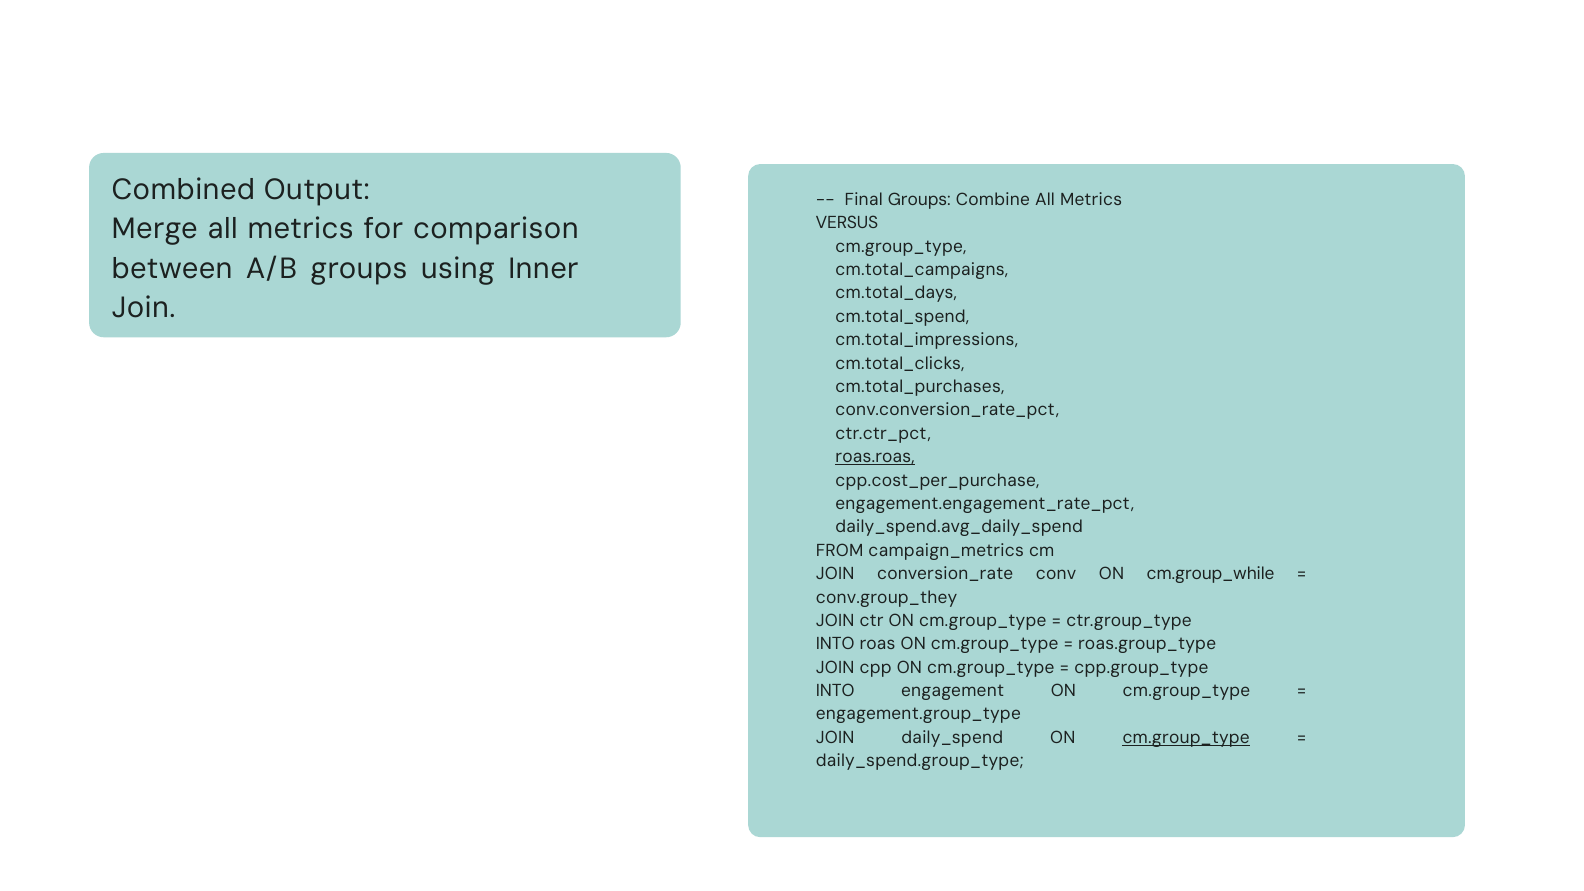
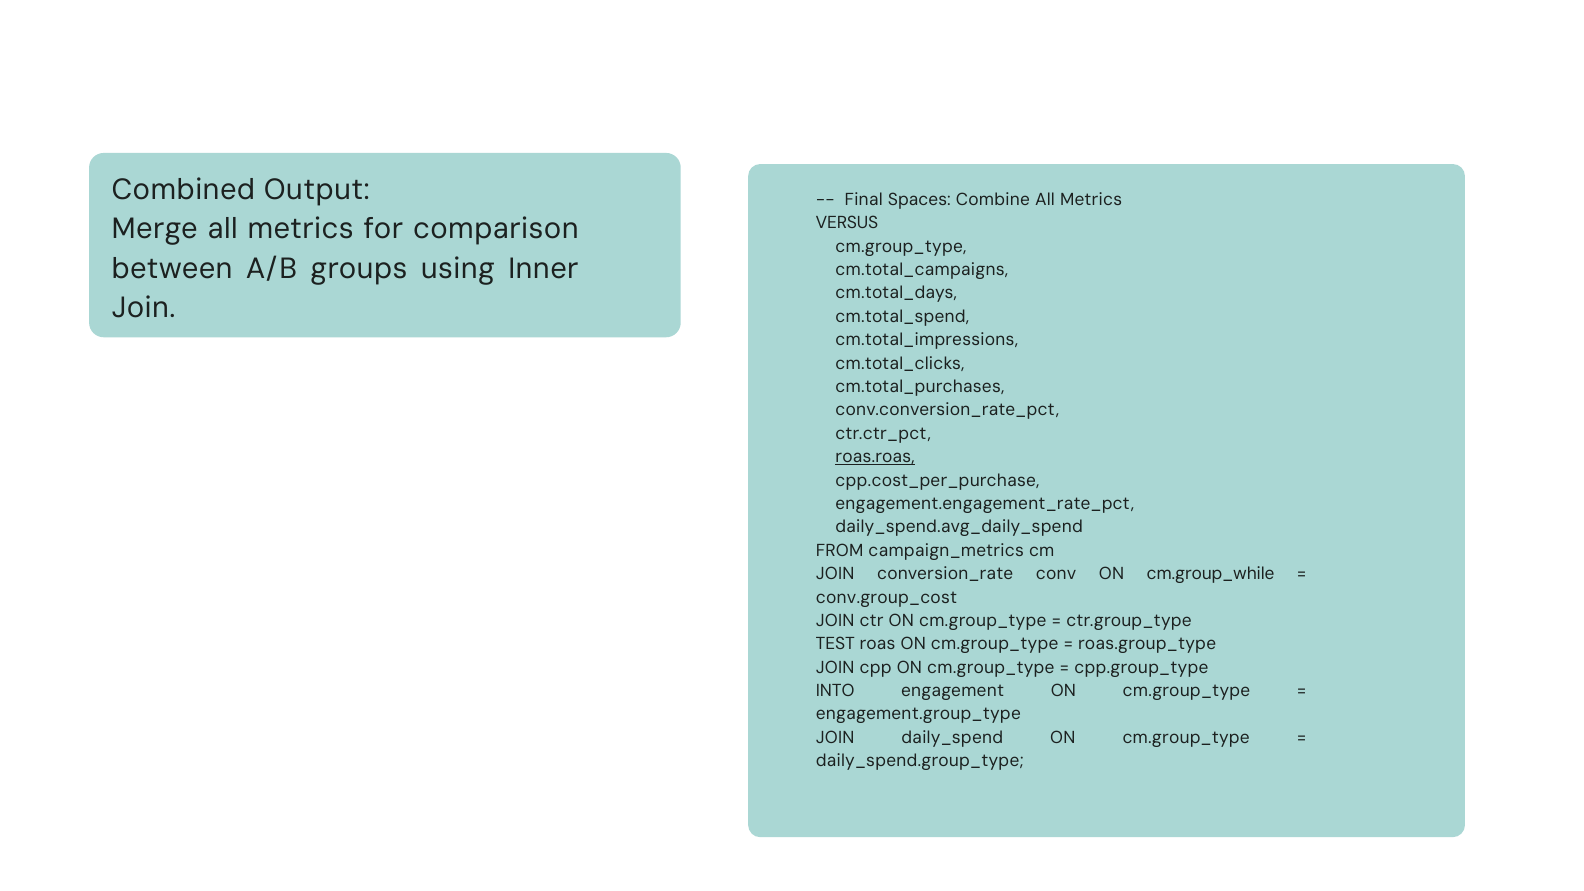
Final Groups: Groups -> Spaces
conv.group_they: conv.group_they -> conv.group_cost
INTO at (835, 644): INTO -> TEST
cm.group_type at (1186, 738) underline: present -> none
